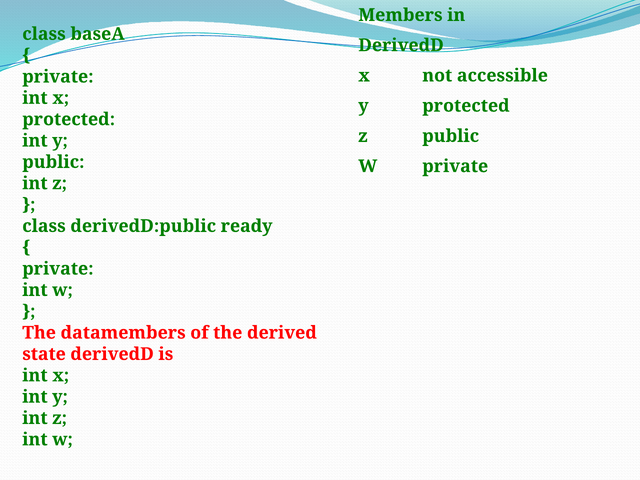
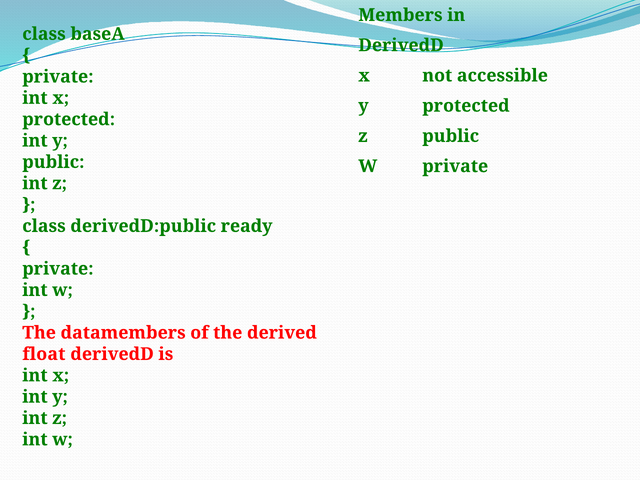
state: state -> float
